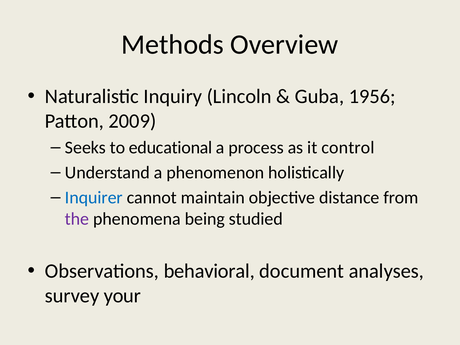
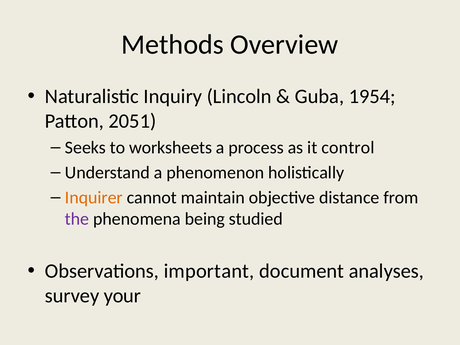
1956: 1956 -> 1954
2009: 2009 -> 2051
educational: educational -> worksheets
Inquirer colour: blue -> orange
behavioral: behavioral -> important
